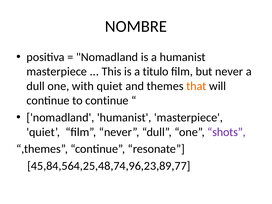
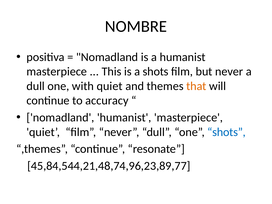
a titulo: titulo -> shots
to continue: continue -> accuracy
shots at (227, 132) colour: purple -> blue
45,84,564,25,48,74,96,23,89,77: 45,84,564,25,48,74,96,23,89,77 -> 45,84,544,21,48,74,96,23,89,77
